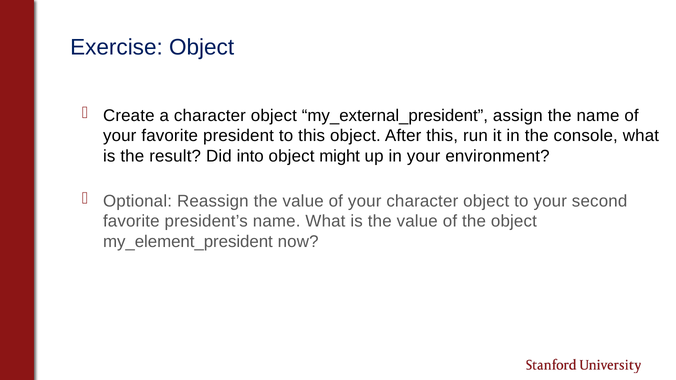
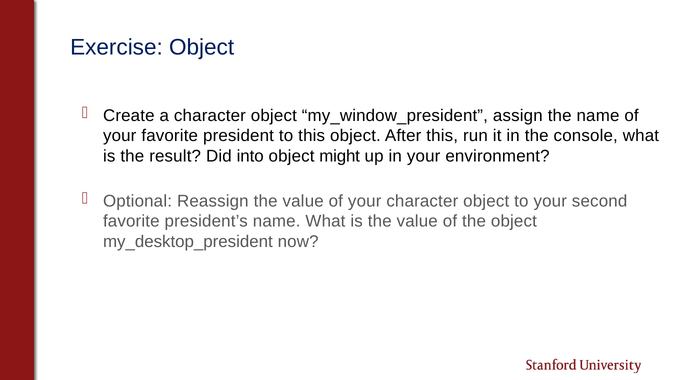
my_external_president: my_external_president -> my_window_president
my_element_president: my_element_president -> my_desktop_president
